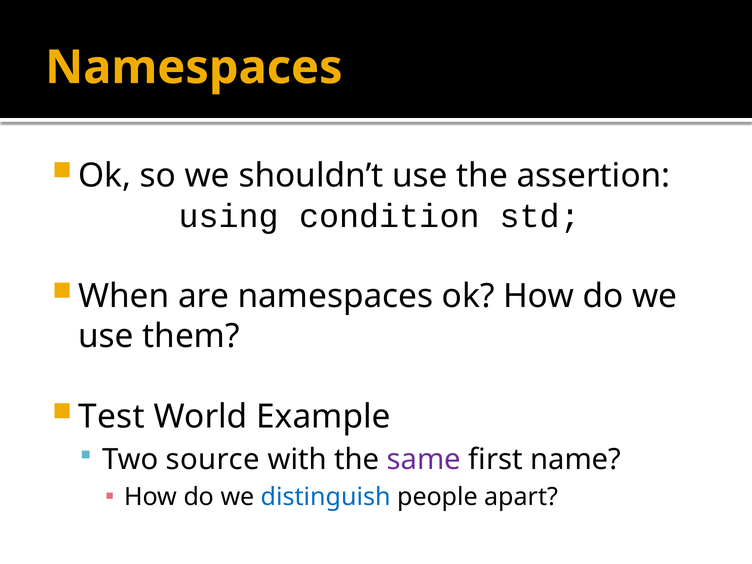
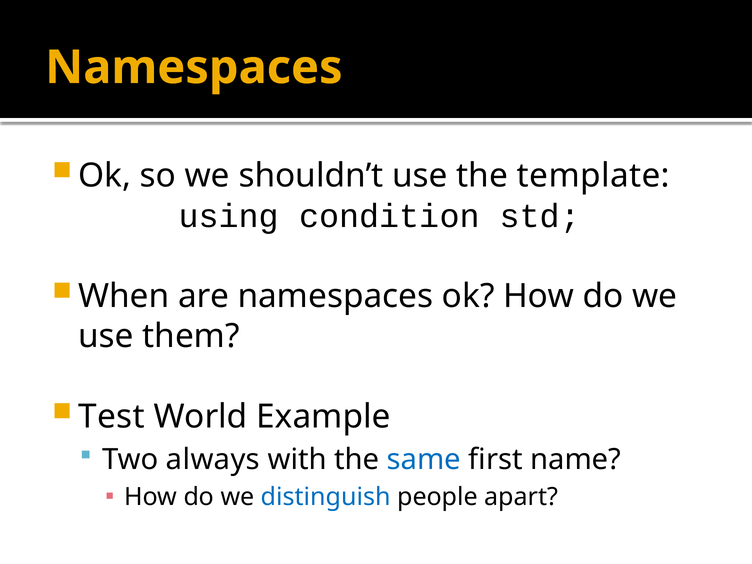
assertion: assertion -> template
source: source -> always
same colour: purple -> blue
